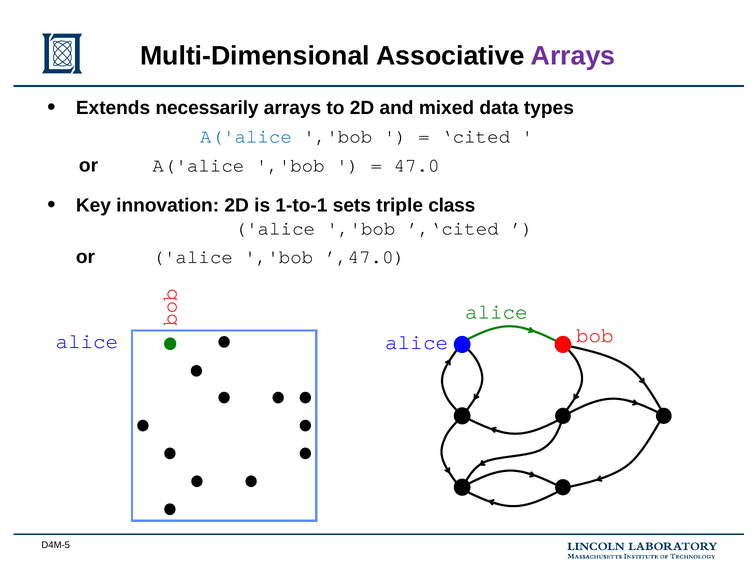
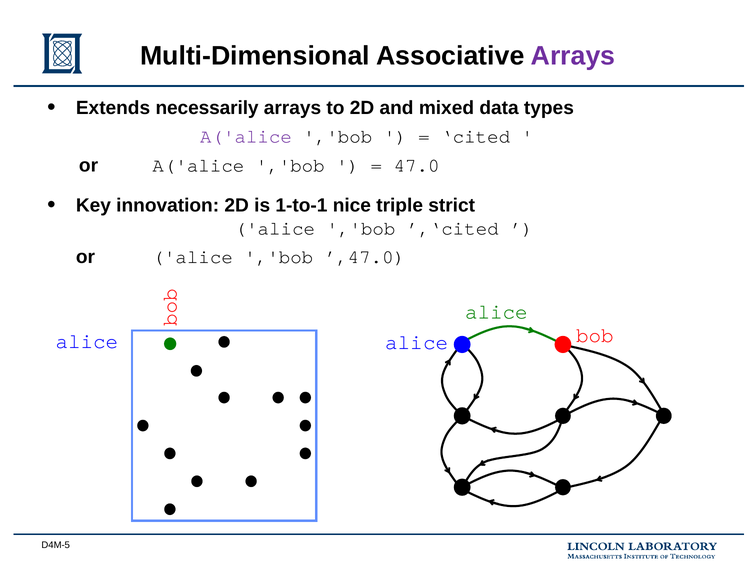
A('alice at (246, 137) colour: blue -> purple
sets: sets -> nice
class: class -> strict
